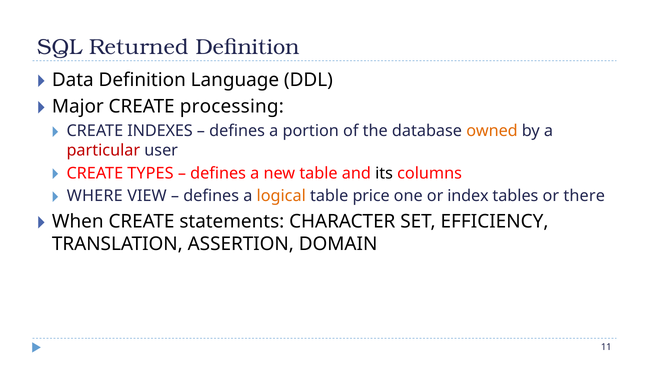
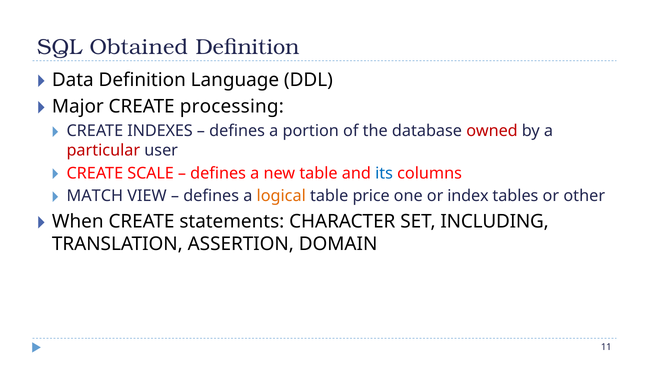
Returned: Returned -> Obtained
owned colour: orange -> red
TYPES: TYPES -> SCALE
its colour: black -> blue
WHERE: WHERE -> MATCH
there: there -> other
EFFICIENCY: EFFICIENCY -> INCLUDING
